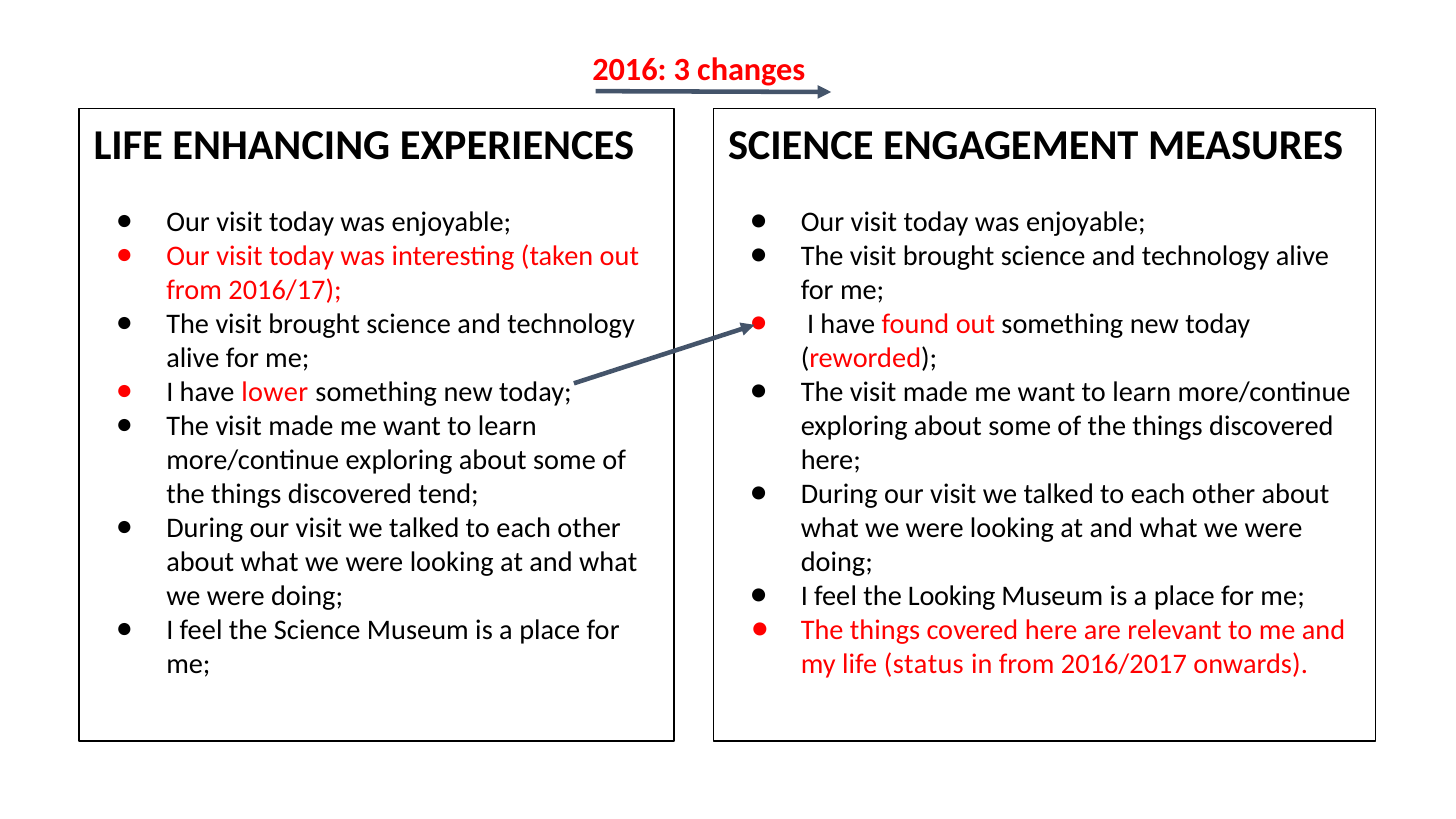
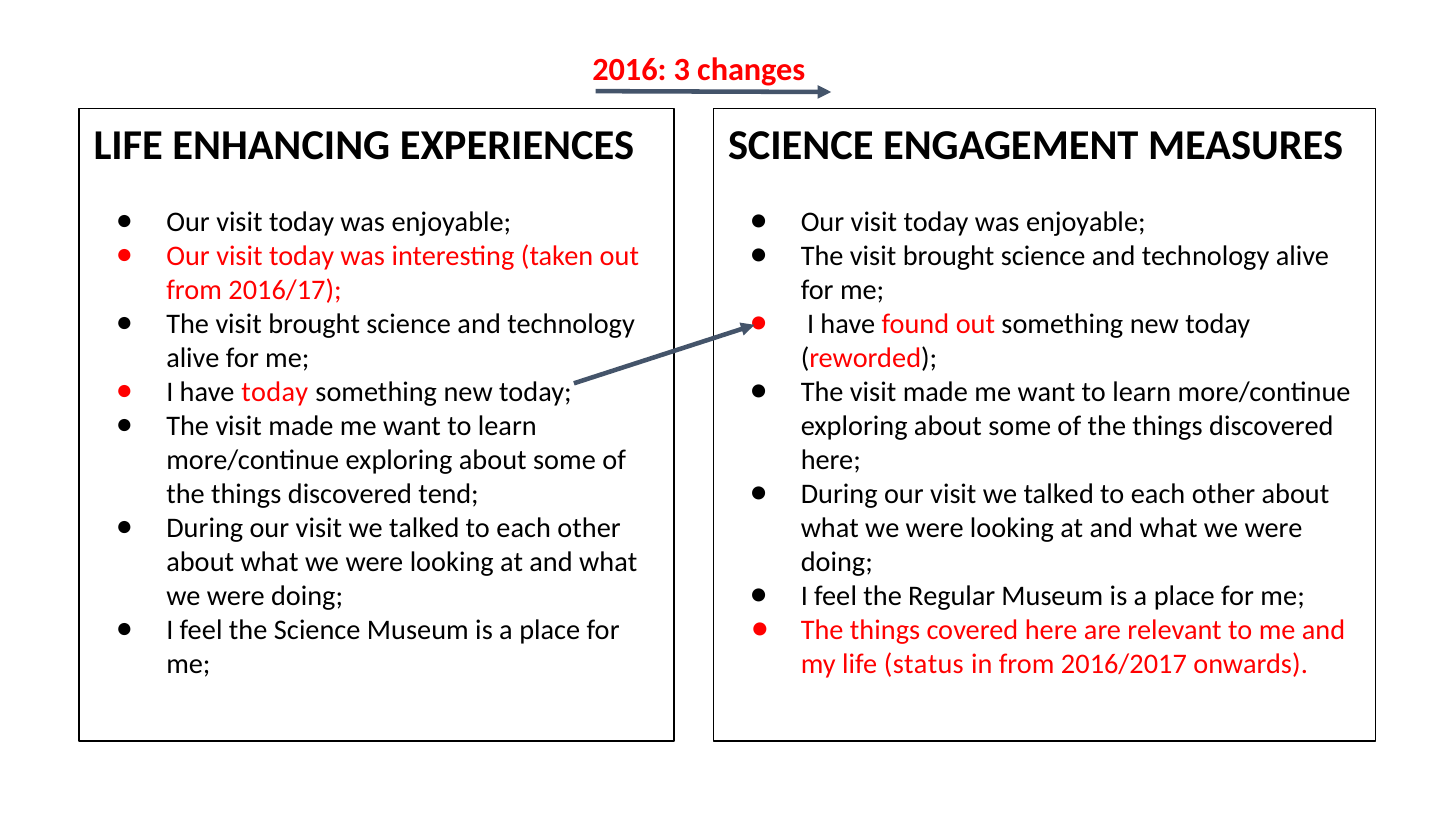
have lower: lower -> today
the Looking: Looking -> Regular
